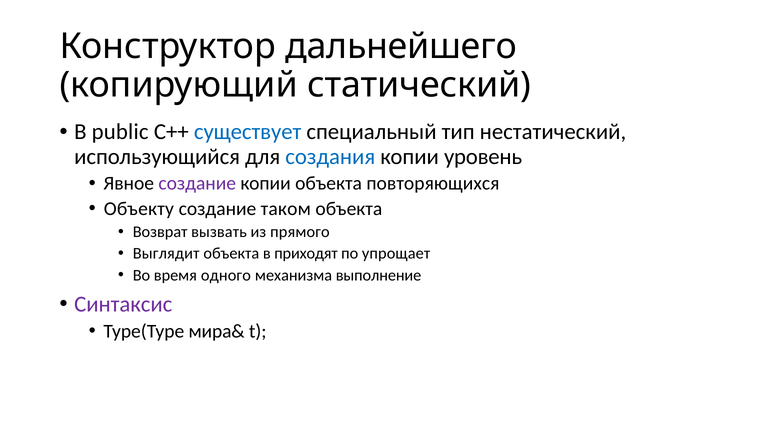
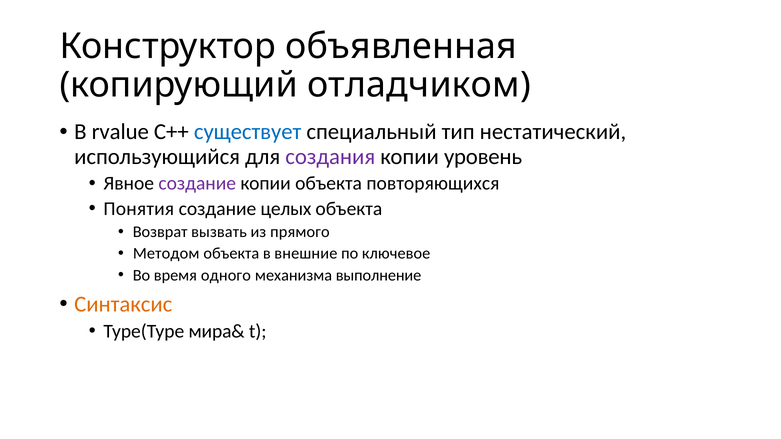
дальнейшего: дальнейшего -> объявленная
статический: статический -> отладчиком
public: public -> rvalue
создания colour: blue -> purple
Объекту: Объекту -> Понятия
таком: таком -> целых
Выглядит: Выглядит -> Методом
приходят: приходят -> внешние
упрощает: упрощает -> ключевое
Синтаксис colour: purple -> orange
